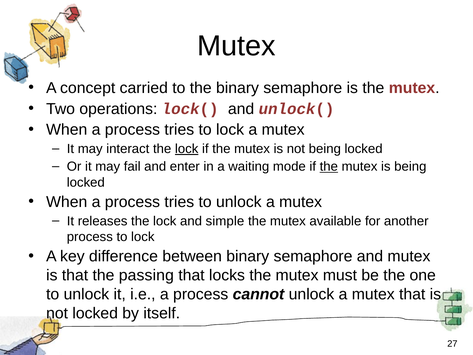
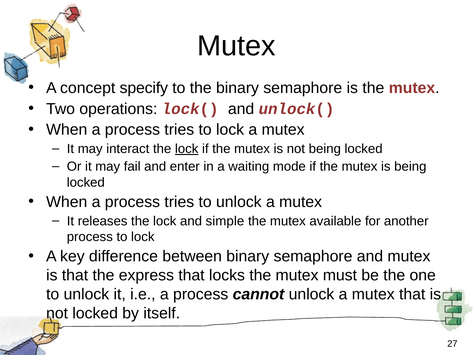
carried: carried -> specify
the at (329, 166) underline: present -> none
passing: passing -> express
